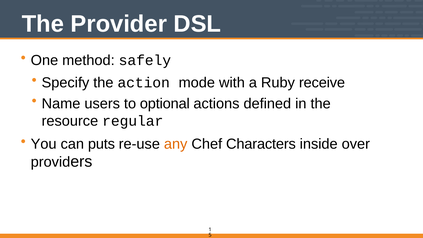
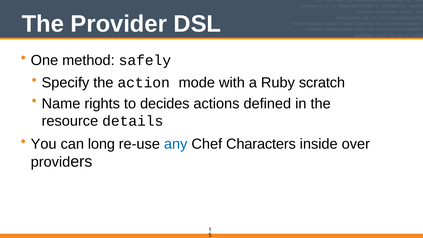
receive: receive -> scratch
users: users -> rights
optional: optional -> decides
regular: regular -> details
puts: puts -> long
any colour: orange -> blue
